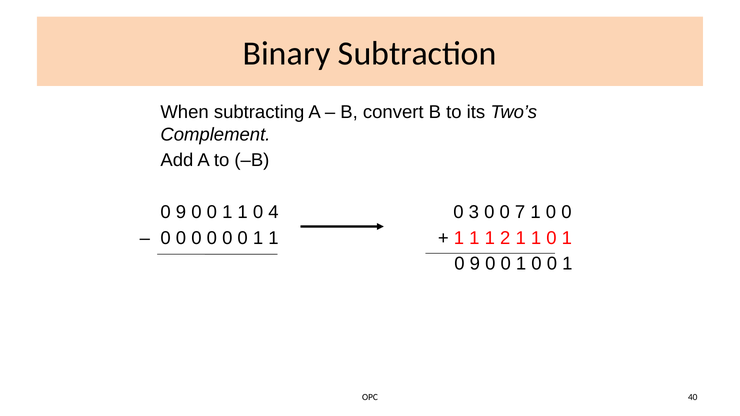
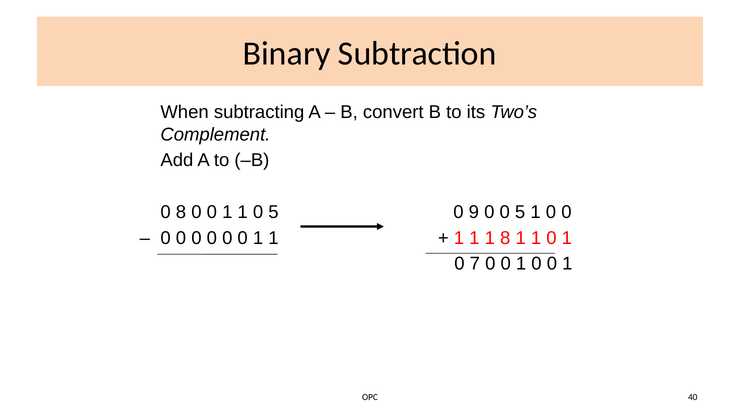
9 at (181, 212): 9 -> 8
1 0 4: 4 -> 5
3: 3 -> 9
0 0 7: 7 -> 5
1 2: 2 -> 8
9 at (475, 264): 9 -> 7
